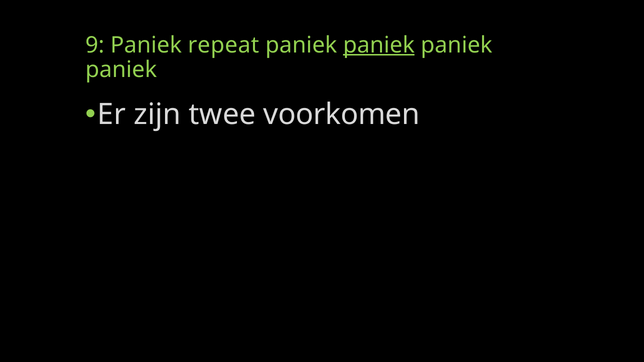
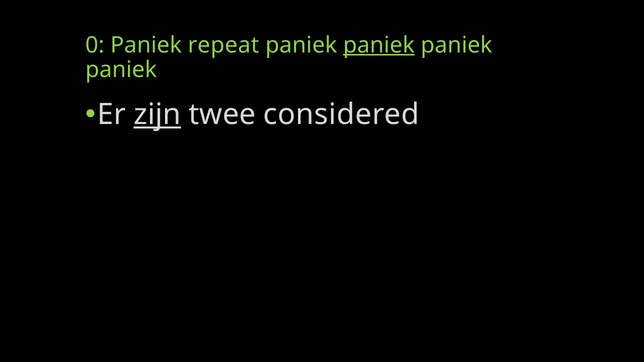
9: 9 -> 0
zijn underline: none -> present
voorkomen: voorkomen -> considered
